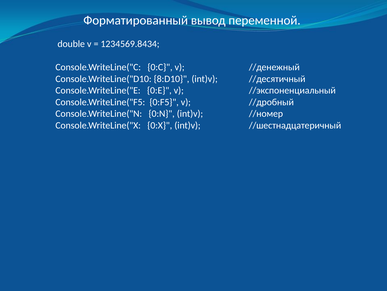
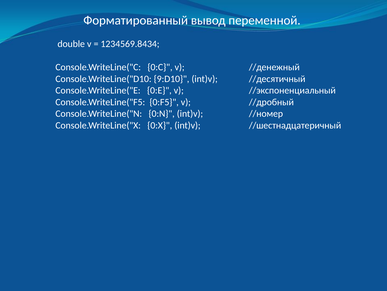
8:D10: 8:D10 -> 9:D10
